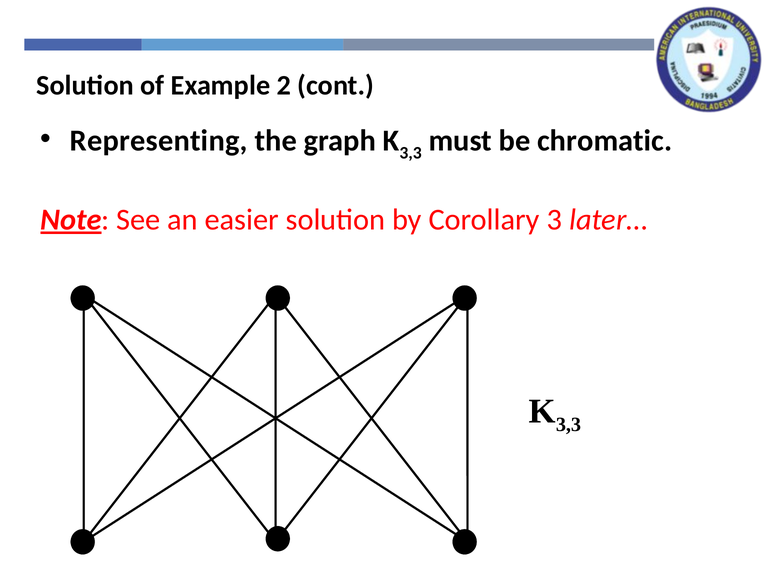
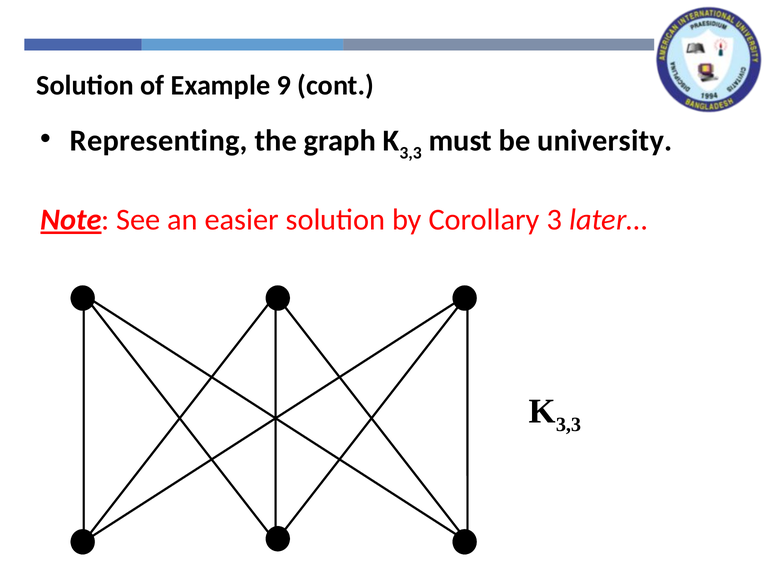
2: 2 -> 9
chromatic: chromatic -> university
